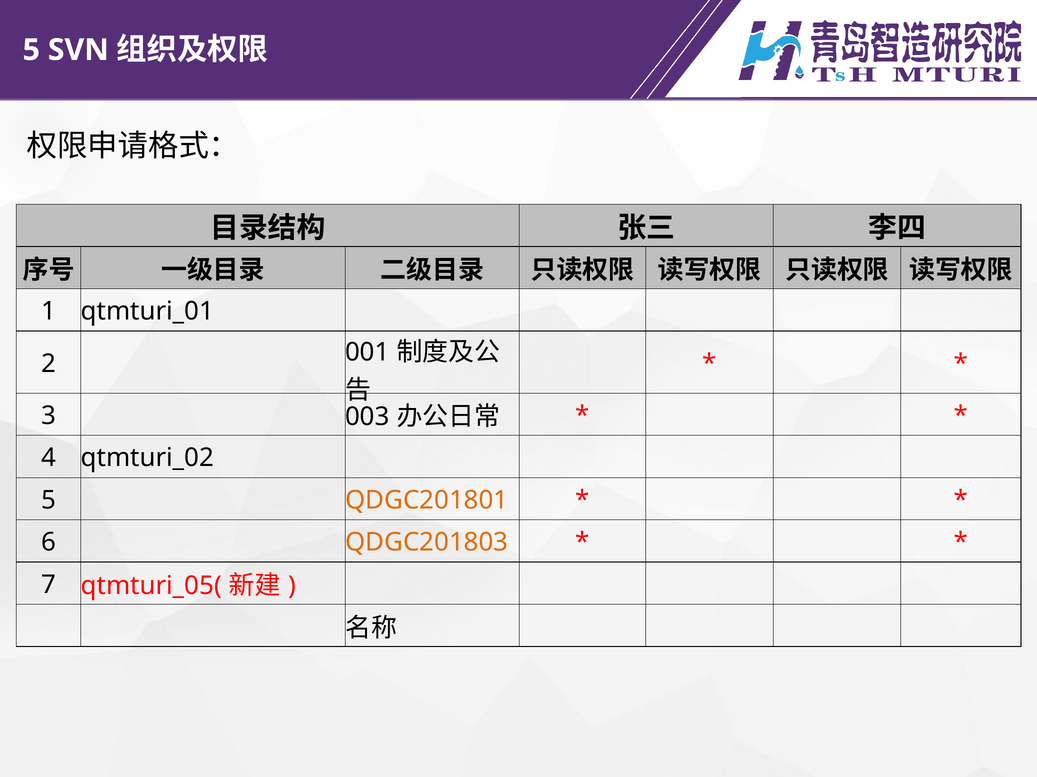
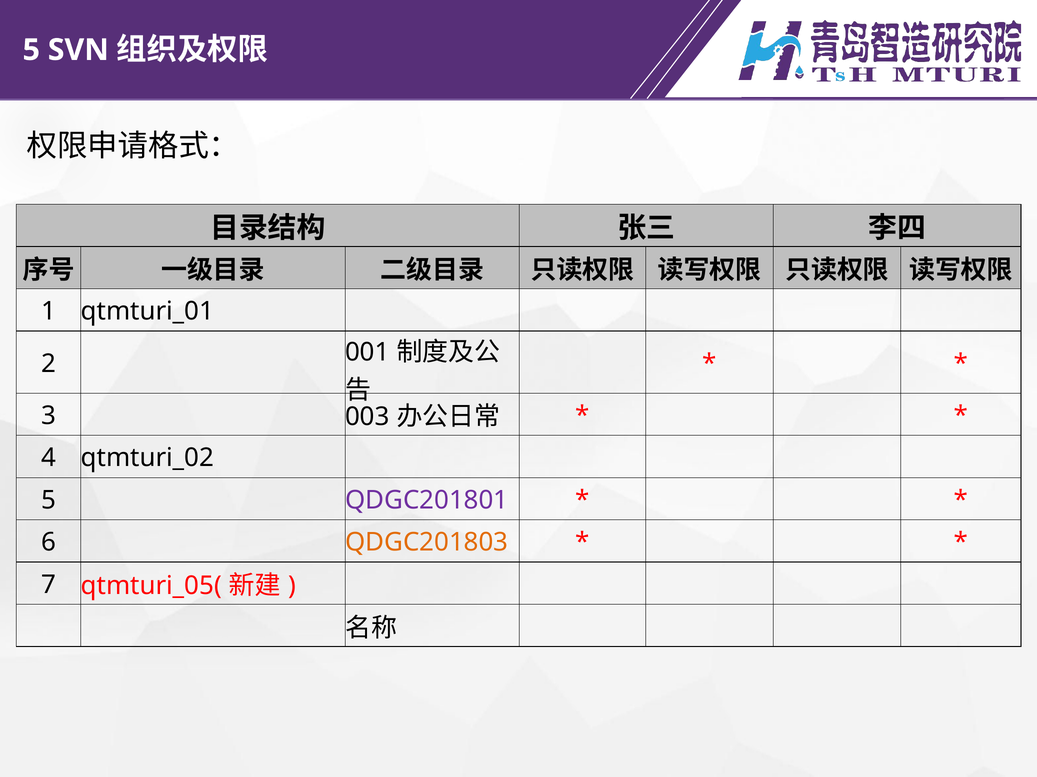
QDGC201801 colour: orange -> purple
